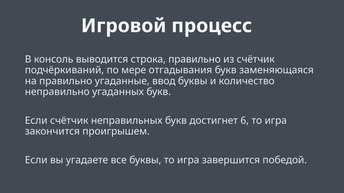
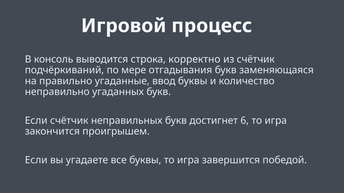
строка правильно: правильно -> корректно
